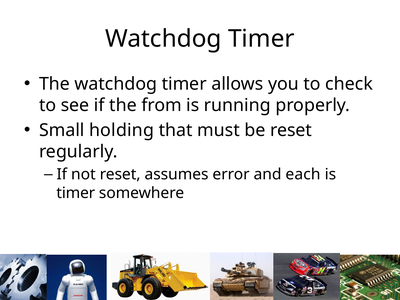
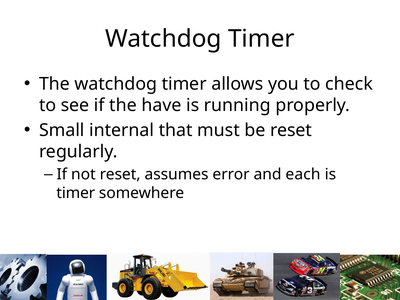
from: from -> have
holding: holding -> internal
